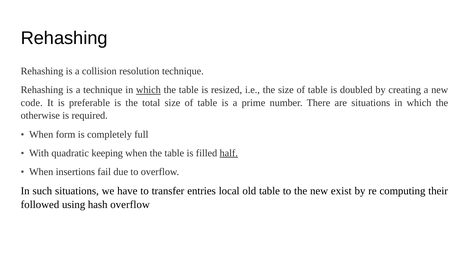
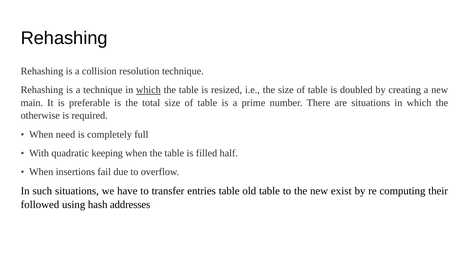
code: code -> main
form: form -> need
half underline: present -> none
entries local: local -> table
hash overflow: overflow -> addresses
